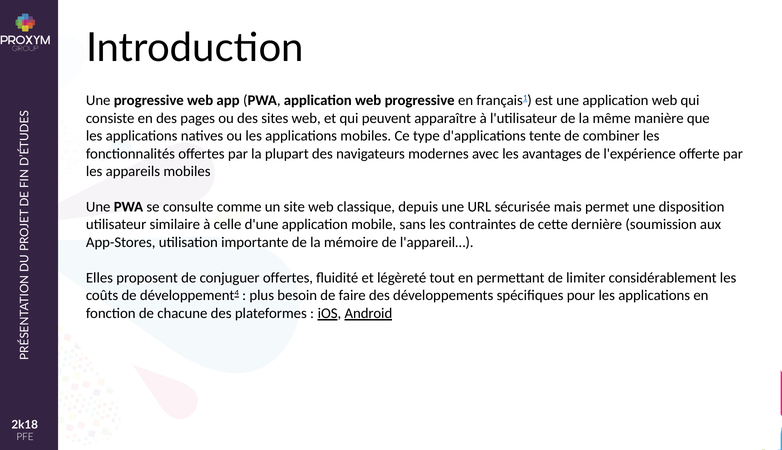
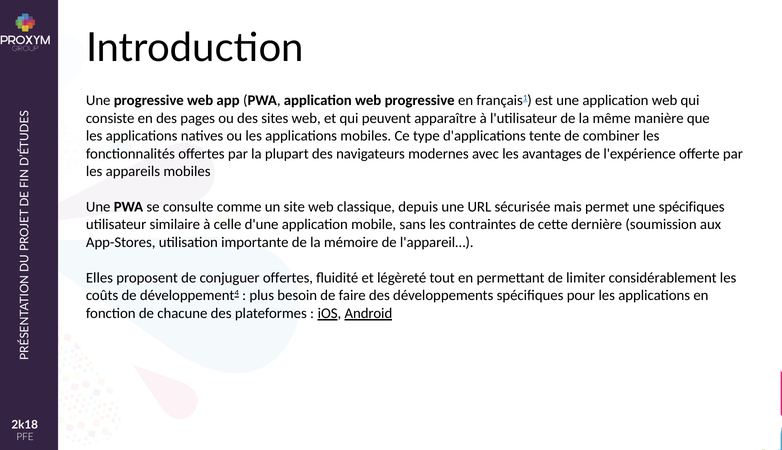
une disposition: disposition -> spécifiques
